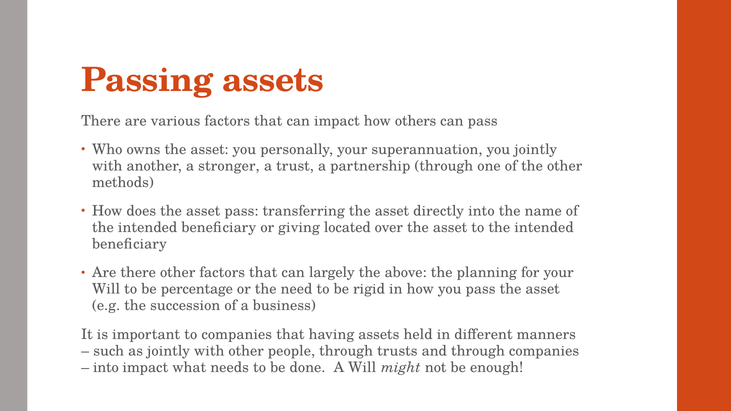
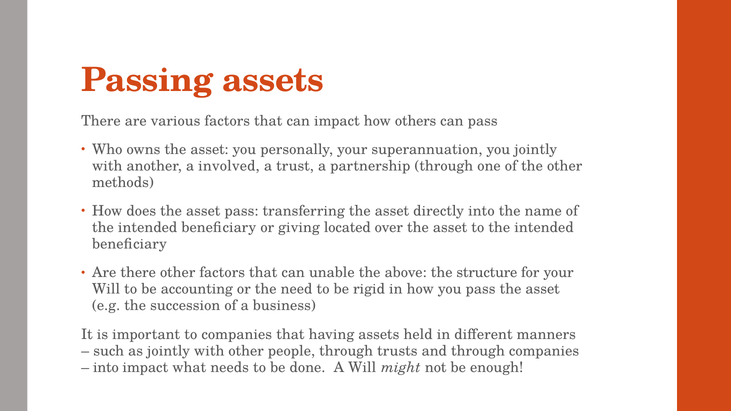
stronger: stronger -> involved
largely: largely -> unable
planning: planning -> structure
percentage: percentage -> accounting
